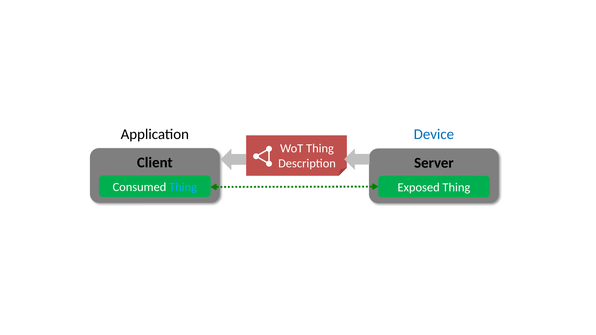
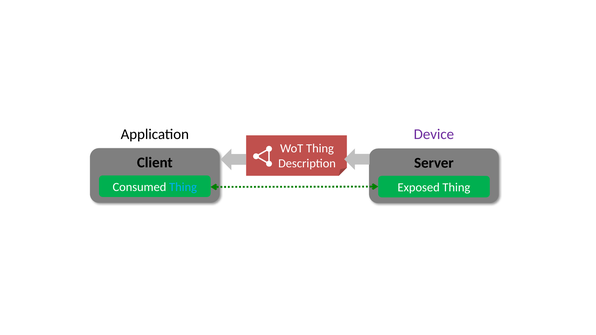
Device colour: blue -> purple
